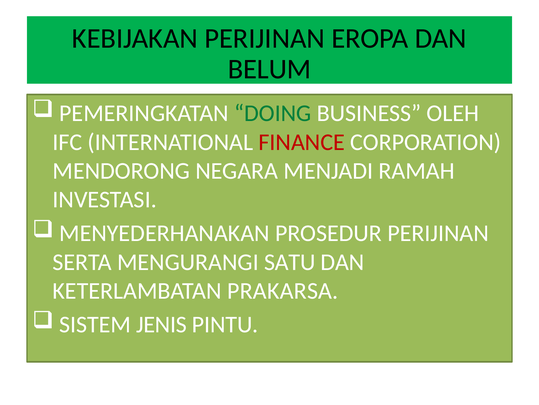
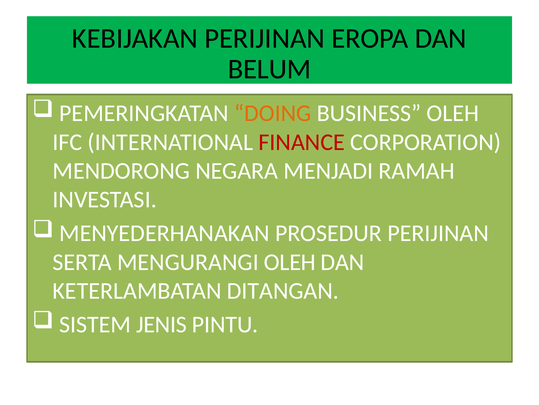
DOING colour: green -> orange
MENGURANGI SATU: SATU -> OLEH
PRAKARSA: PRAKARSA -> DITANGAN
